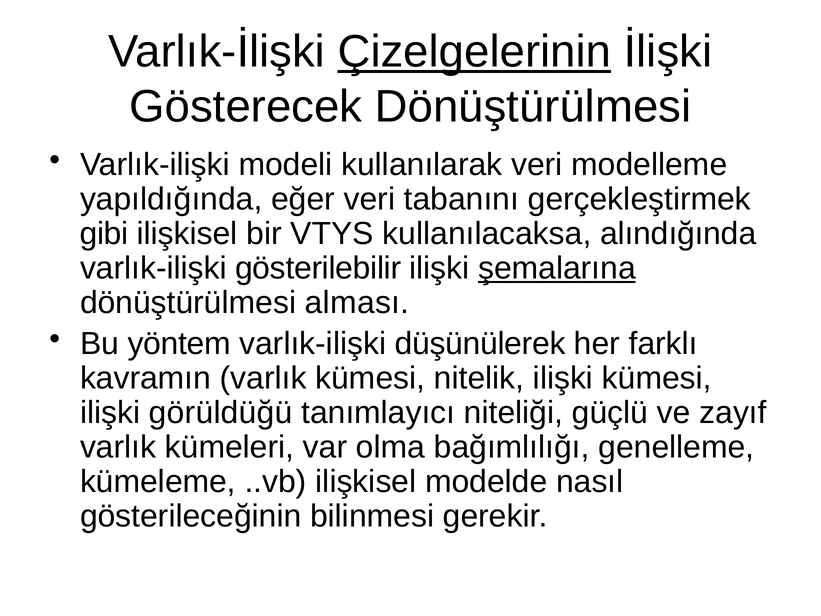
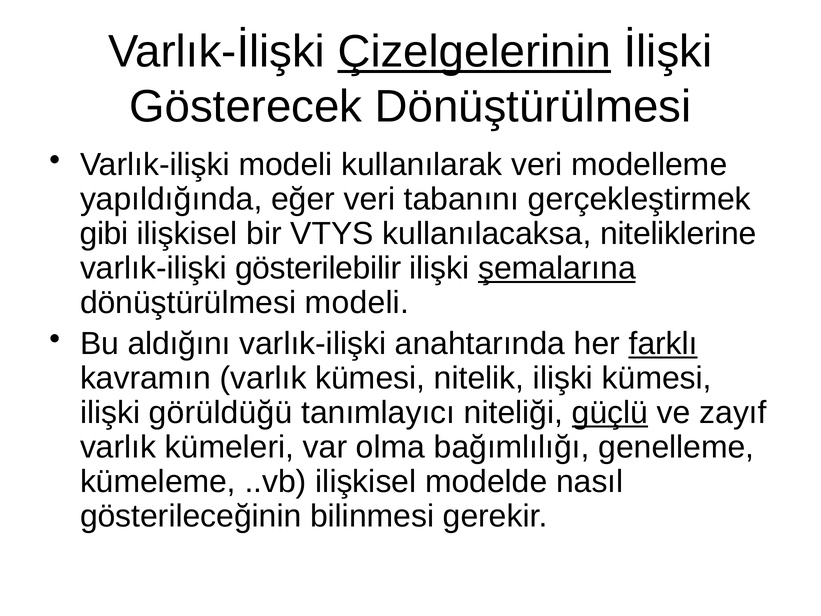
alındığında: alındığında -> niteliklerine
dönüştürülmesi alması: alması -> modeli
yöntem: yöntem -> aldığını
düşünülerek: düşünülerek -> anahtarında
farklı underline: none -> present
güçlü underline: none -> present
